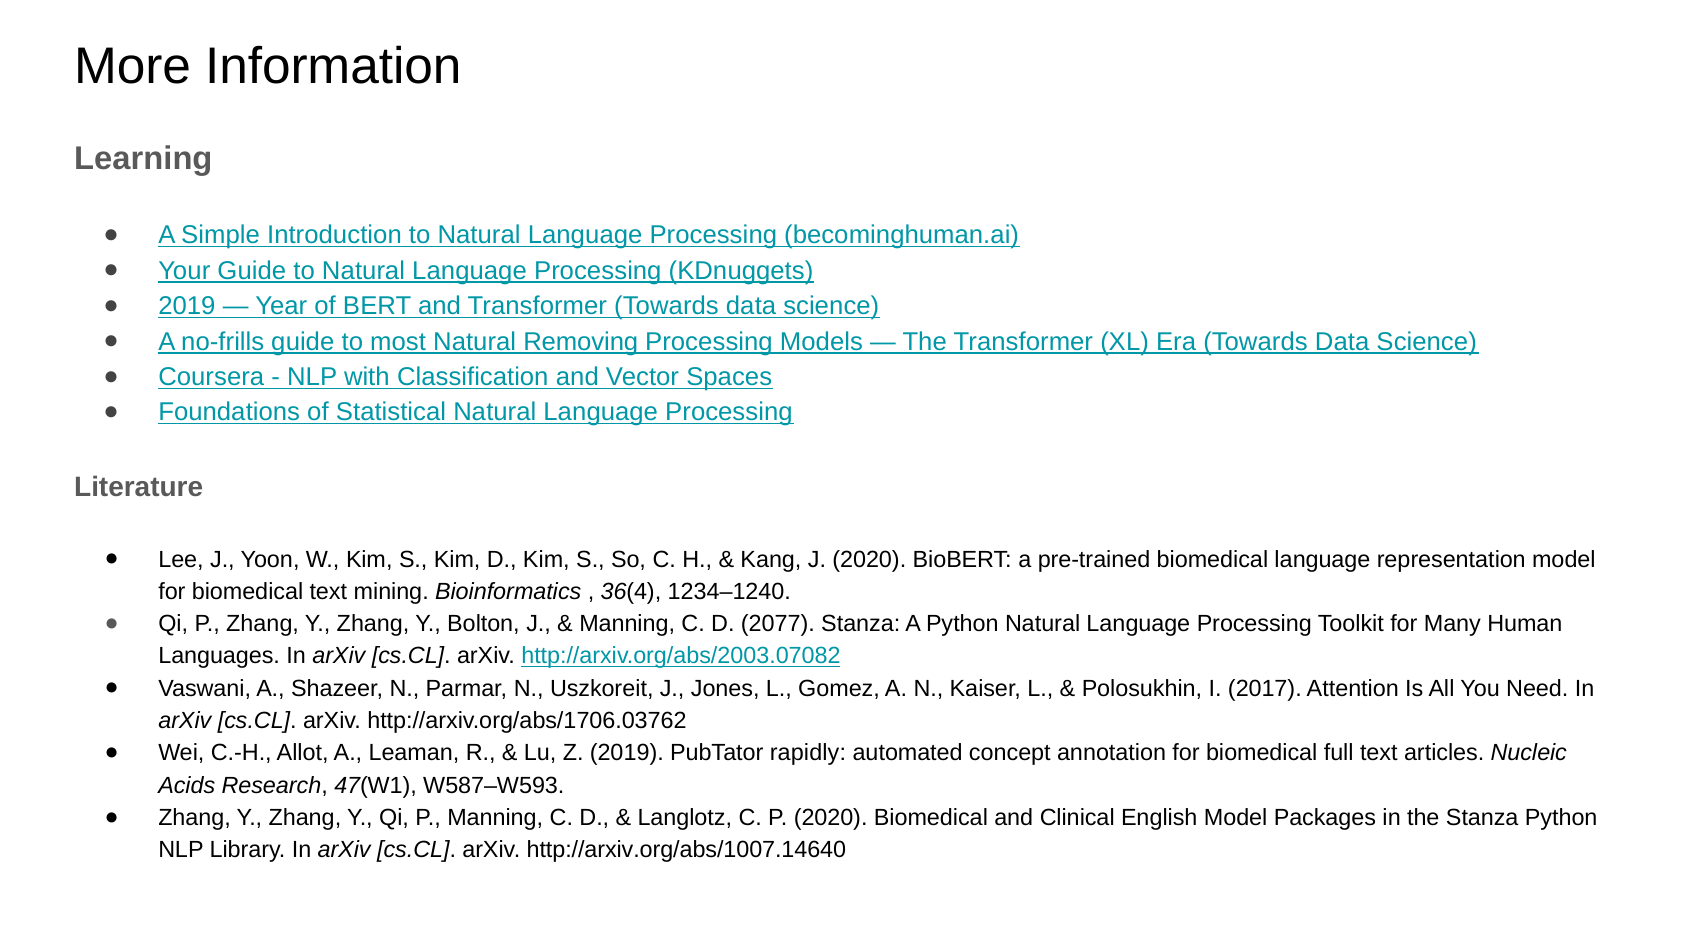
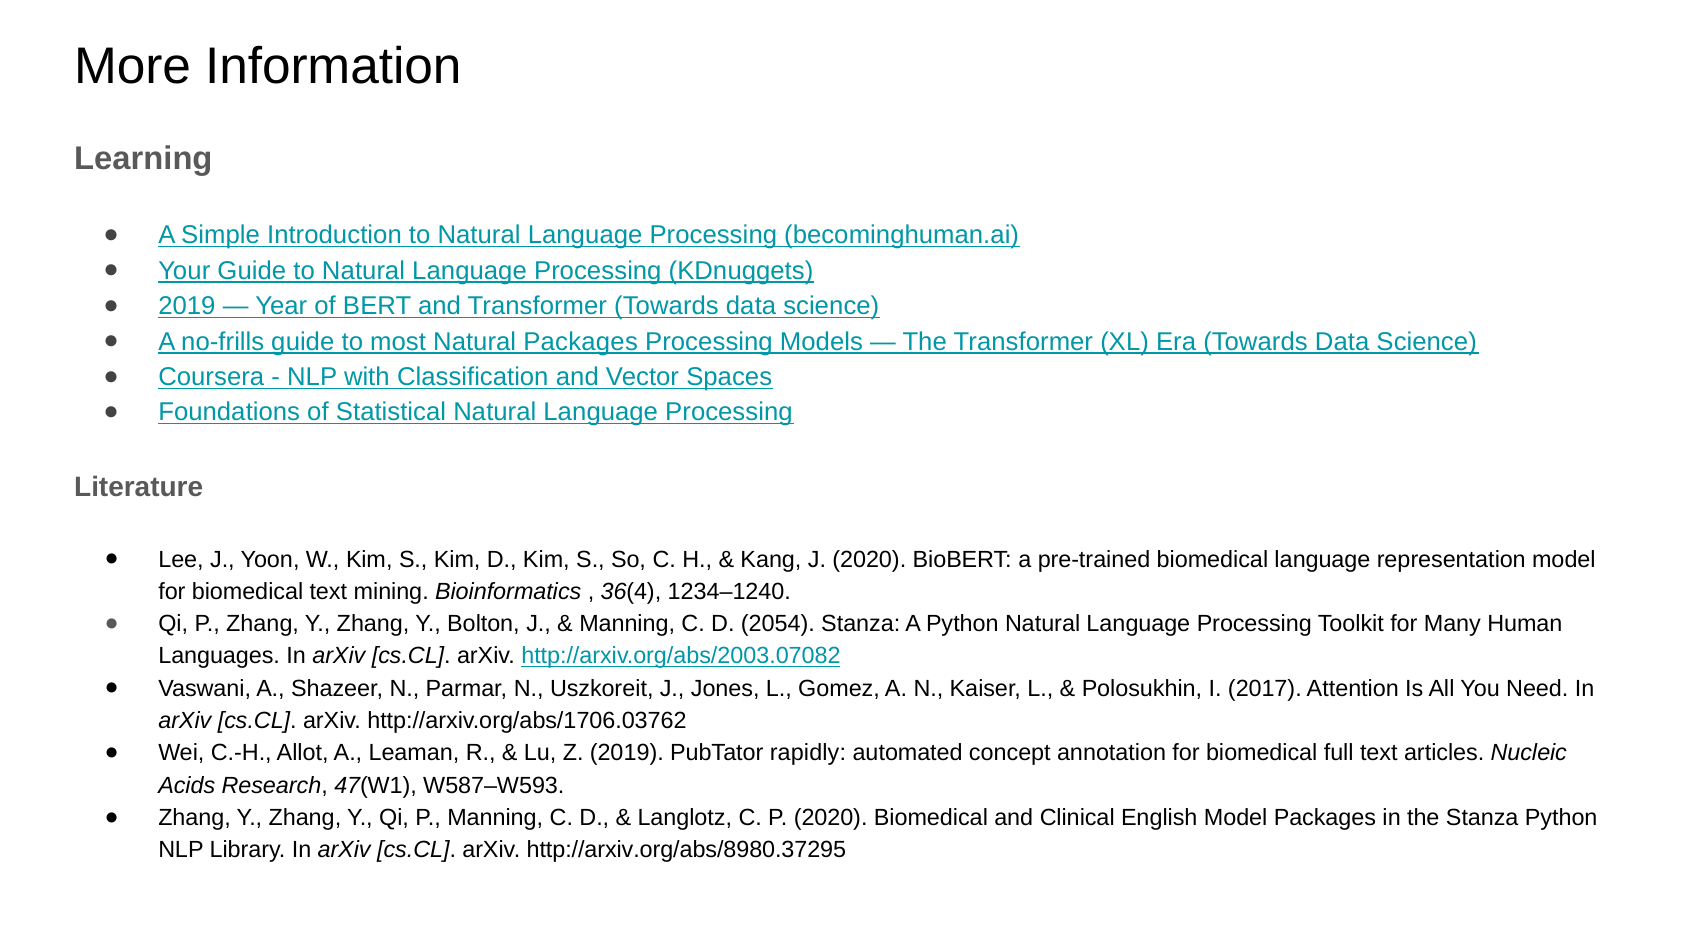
Natural Removing: Removing -> Packages
2077: 2077 -> 2054
http://arxiv.org/abs/1007.14640: http://arxiv.org/abs/1007.14640 -> http://arxiv.org/abs/8980.37295
